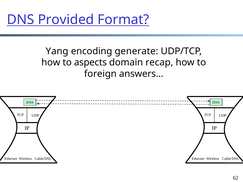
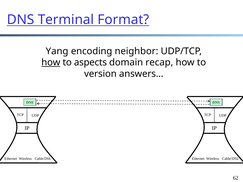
Provided: Provided -> Terminal
generate: generate -> neighbor
how at (51, 63) underline: none -> present
foreign: foreign -> version
